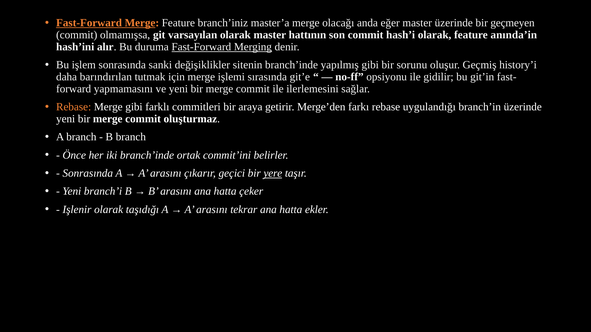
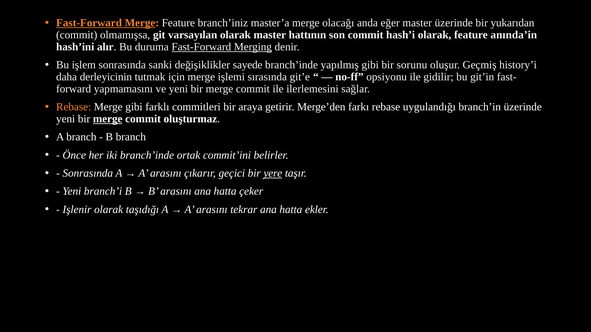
geçmeyen: geçmeyen -> yukarıdan
sitenin: sitenin -> sayede
barındırılan: barındırılan -> derleyicinin
merge at (108, 119) underline: none -> present
